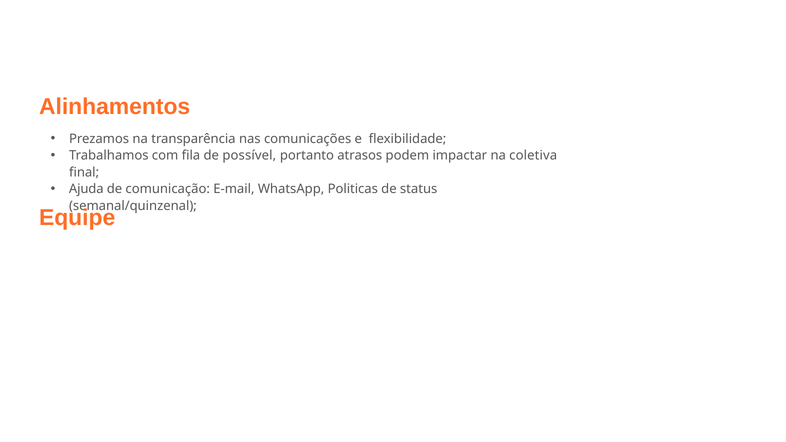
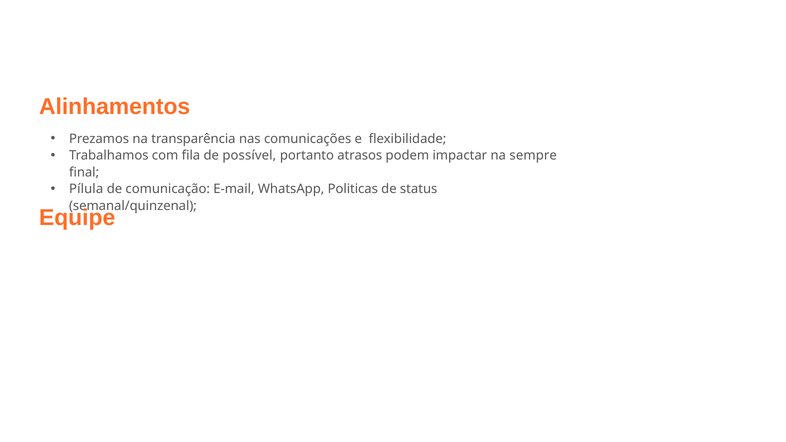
coletiva: coletiva -> sempre
Ajuda: Ajuda -> Pílula
